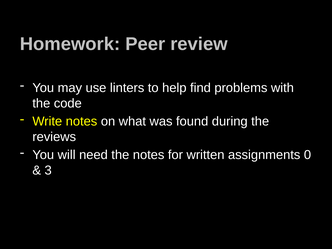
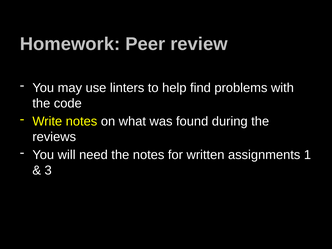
0: 0 -> 1
